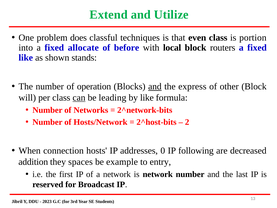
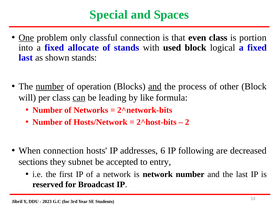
Extend: Extend -> Special
Utilize: Utilize -> Spaces
One underline: none -> present
does: does -> only
classful techniques: techniques -> connection
of before: before -> stands
local: local -> used
routers: routers -> logical
like at (26, 58): like -> last
number at (50, 86) underline: none -> present
express: express -> process
0: 0 -> 6
addition: addition -> sections
spaces: spaces -> subnet
example: example -> accepted
